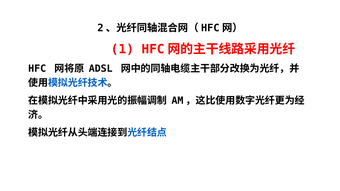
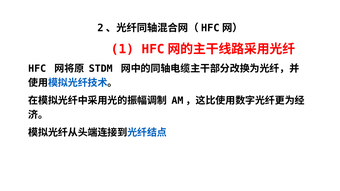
ADSL: ADSL -> STDM
